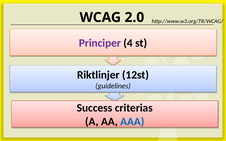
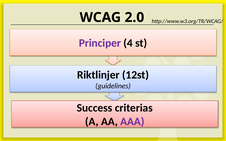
AAA colour: blue -> purple
